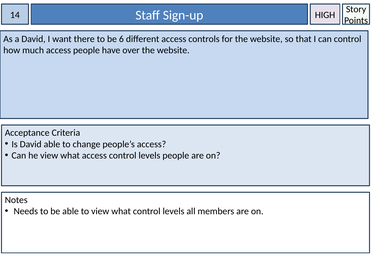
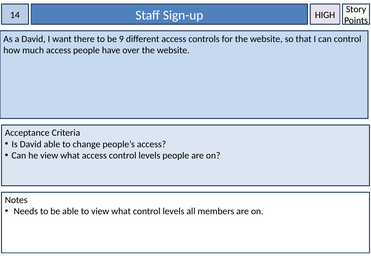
6: 6 -> 9
